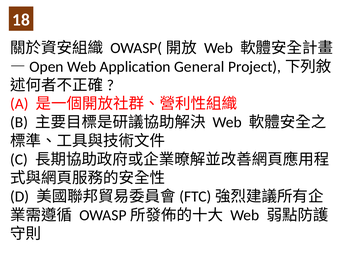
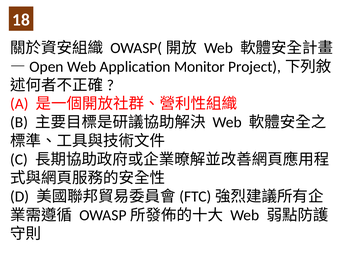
General: General -> Monitor
